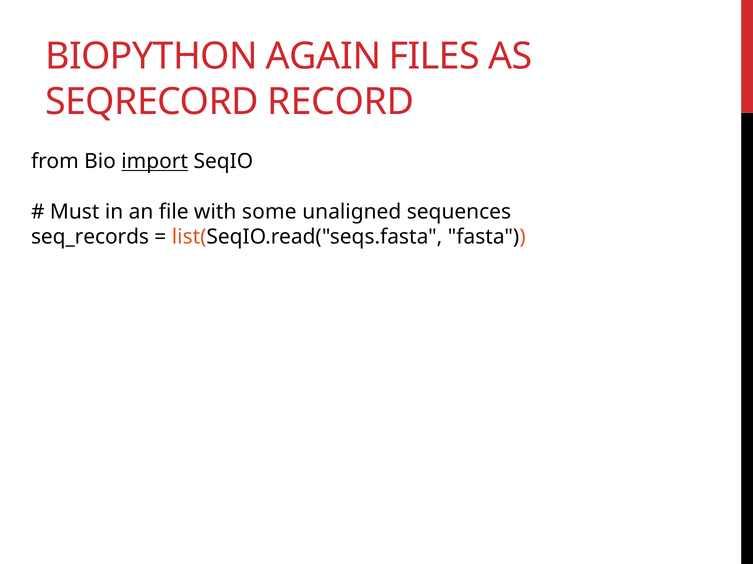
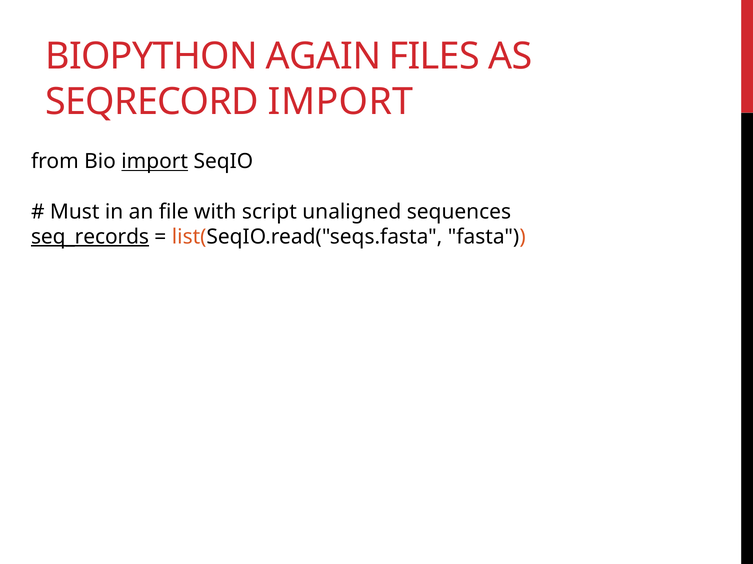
SEQRECORD RECORD: RECORD -> IMPORT
some: some -> script
seq_records underline: none -> present
